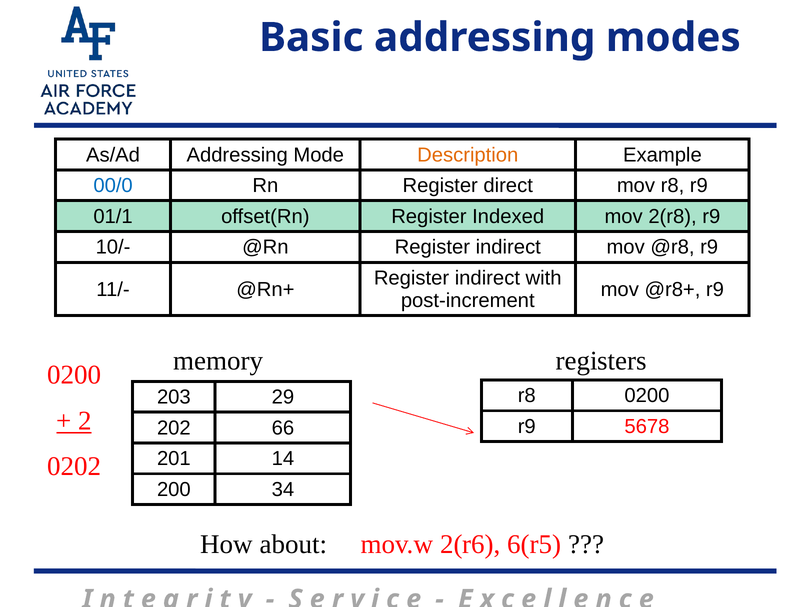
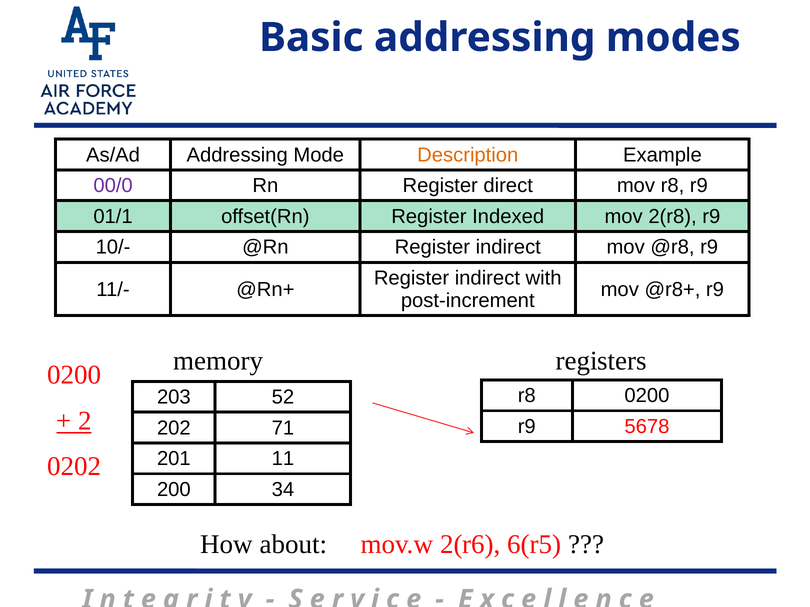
00/0 colour: blue -> purple
29: 29 -> 52
66: 66 -> 71
14: 14 -> 11
